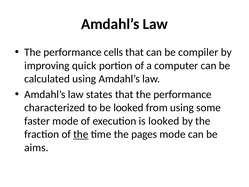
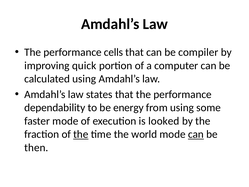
characterized: characterized -> dependability
be looked: looked -> energy
pages: pages -> world
can at (196, 134) underline: none -> present
aims: aims -> then
